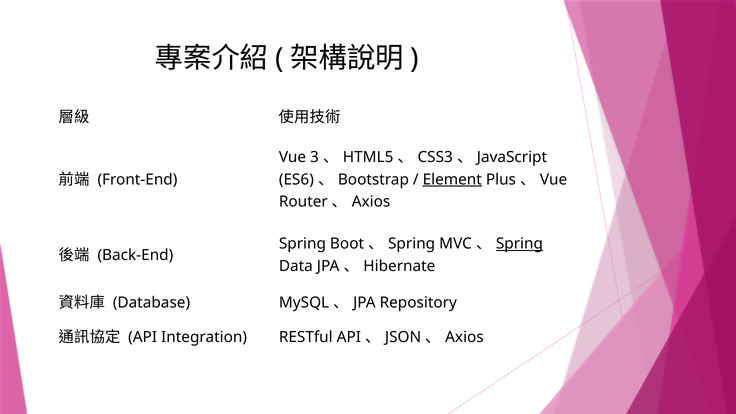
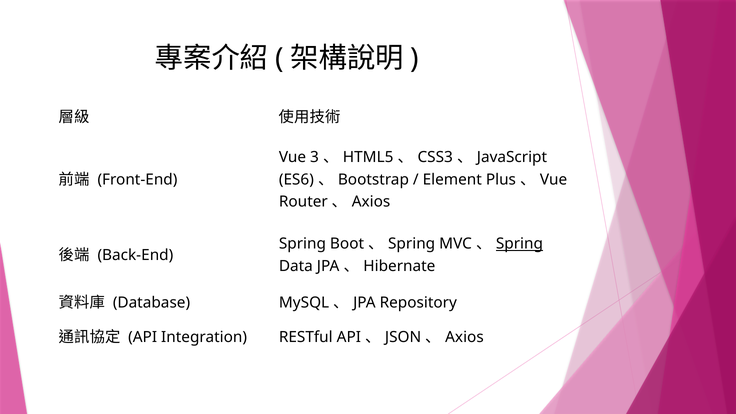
Element underline: present -> none
